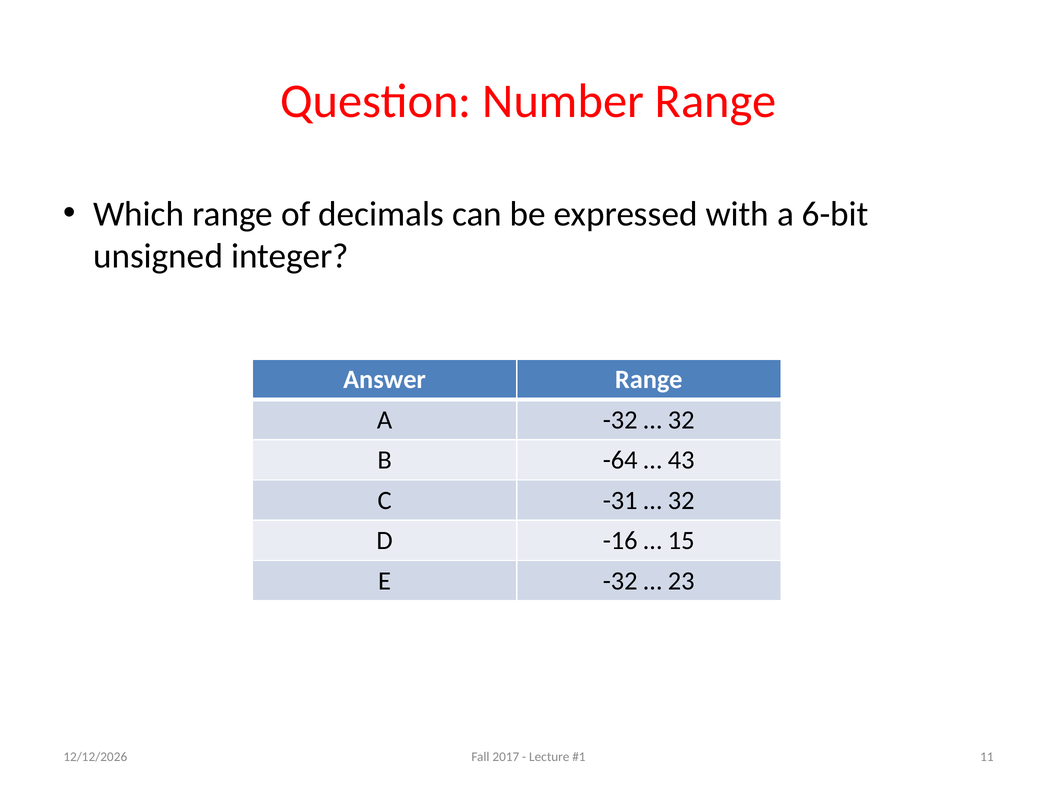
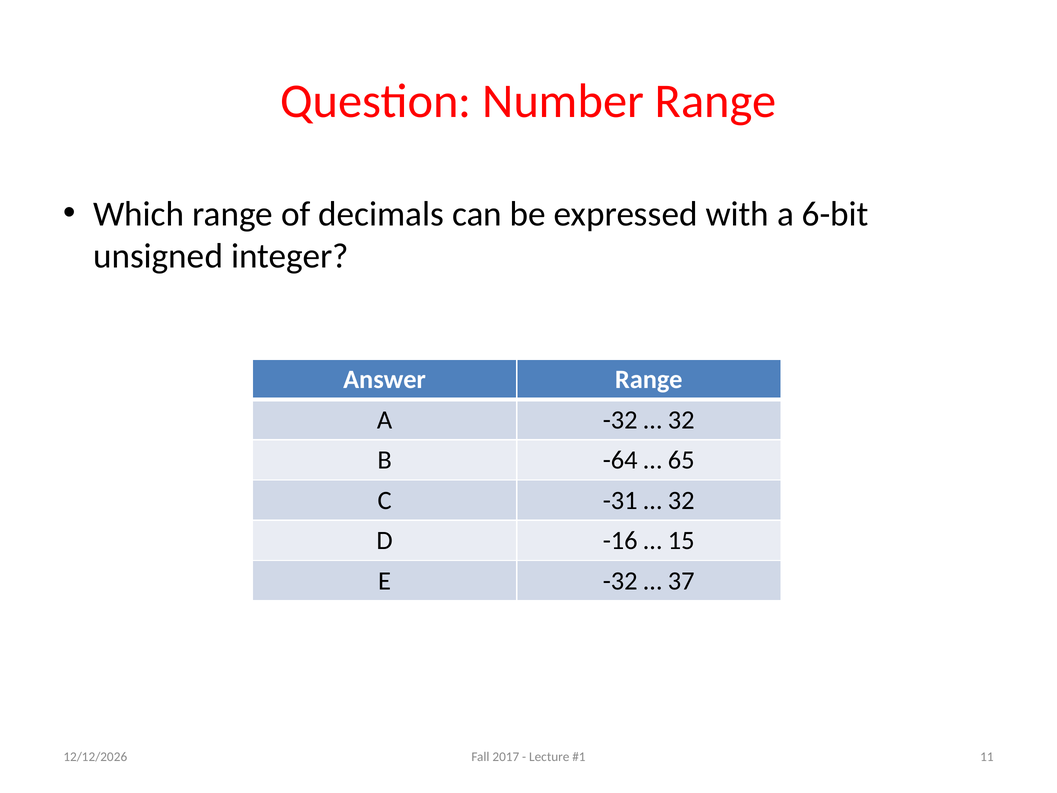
43: 43 -> 65
23: 23 -> 37
